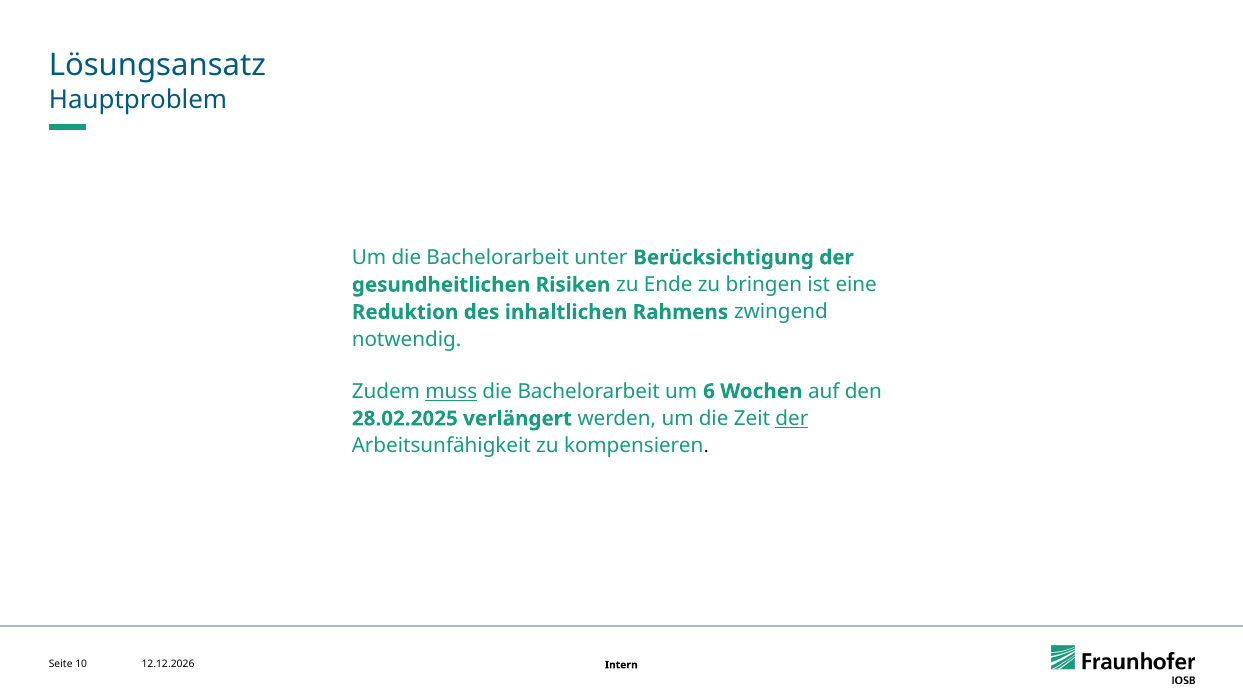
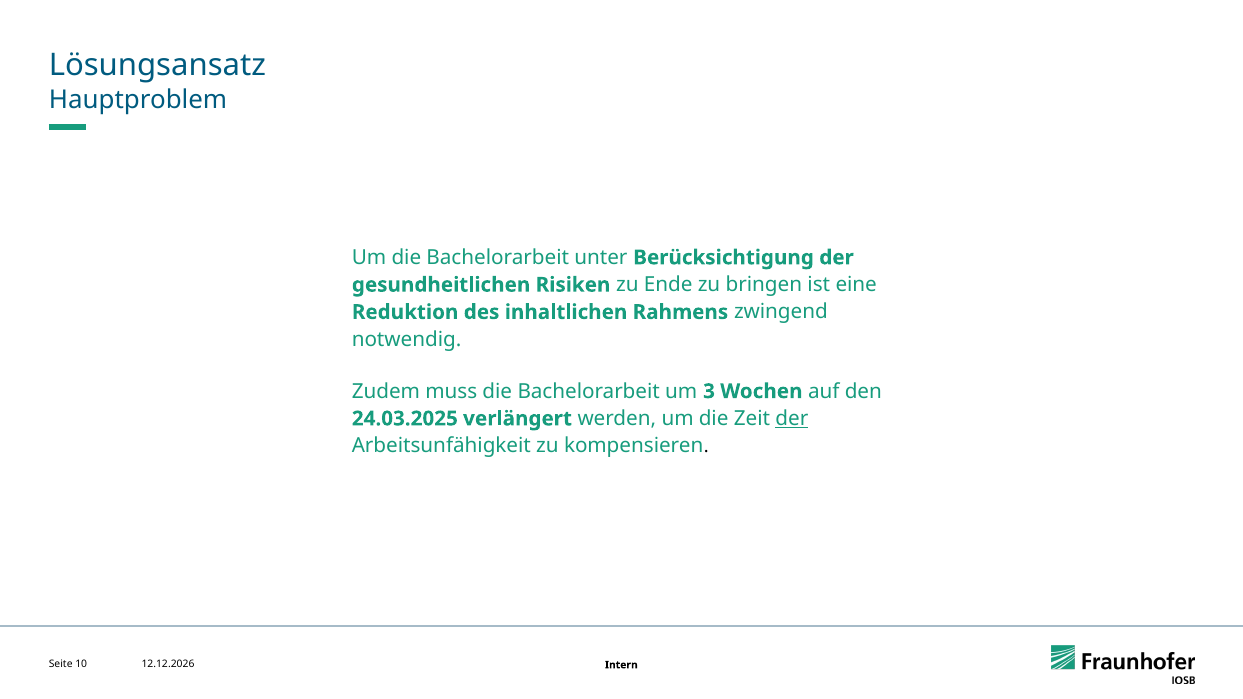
muss underline: present -> none
6: 6 -> 3
28.02.2025: 28.02.2025 -> 24.03.2025
